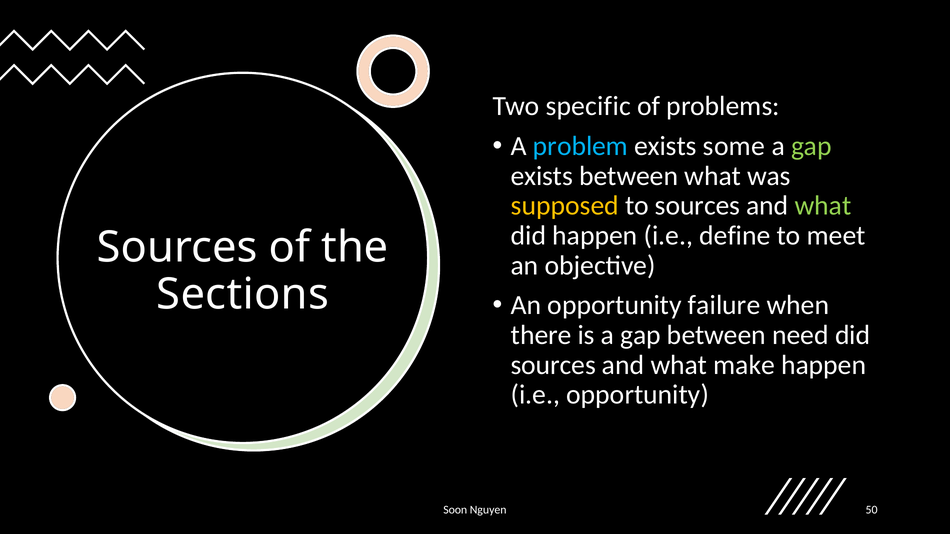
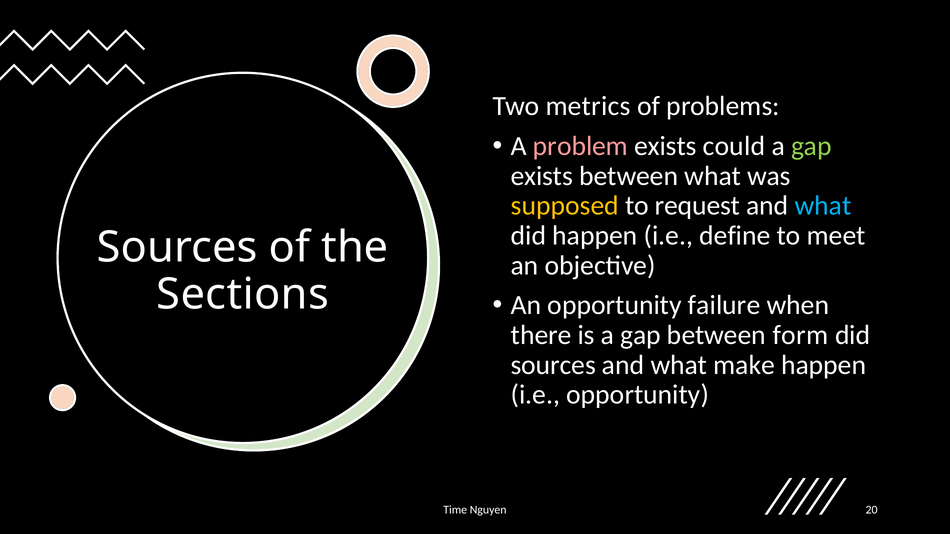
specific: specific -> metrics
problem colour: light blue -> pink
some: some -> could
to sources: sources -> request
what at (823, 206) colour: light green -> light blue
need: need -> form
Soon: Soon -> Time
50: 50 -> 20
